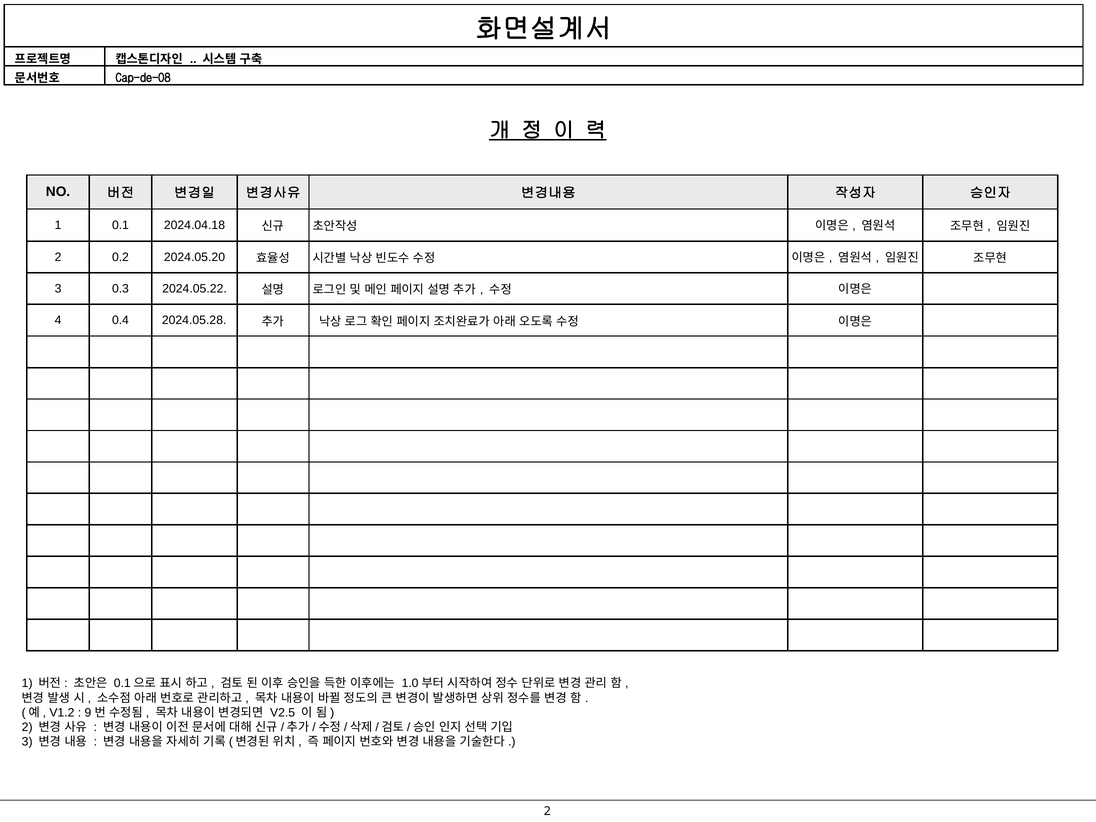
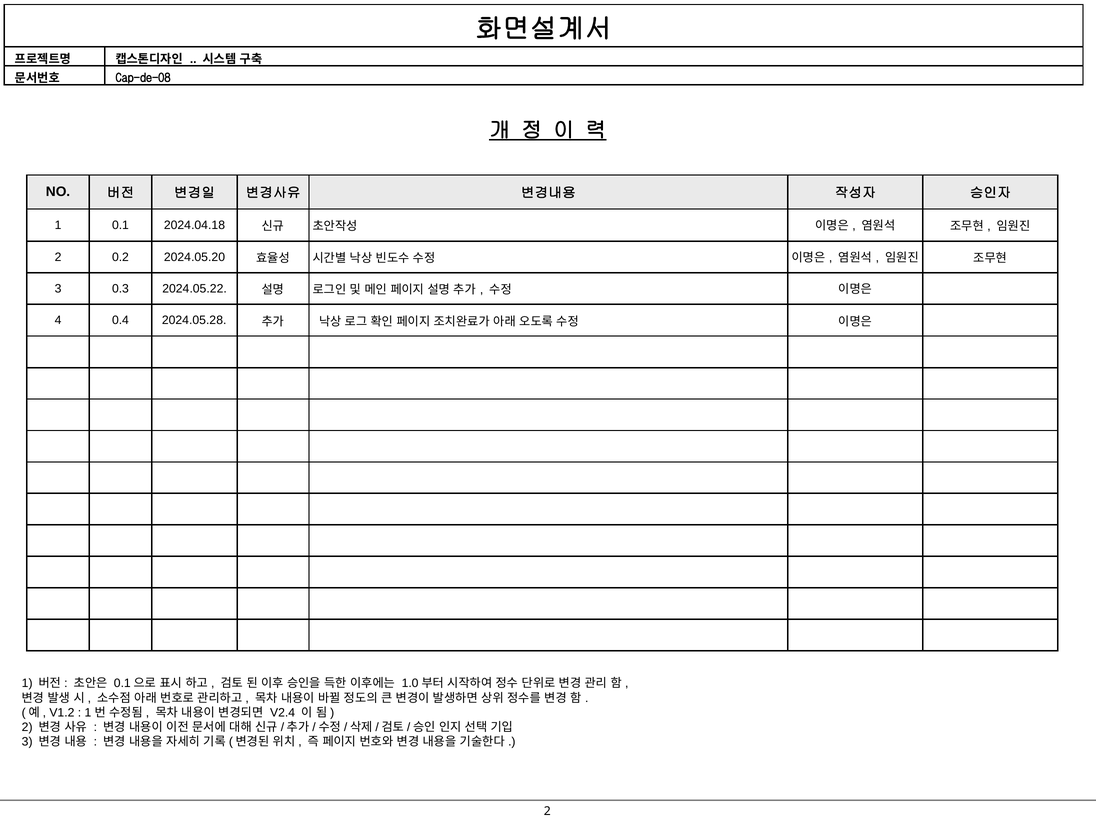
9 at (88, 713): 9 -> 1
V2.5: V2.5 -> V2.4
